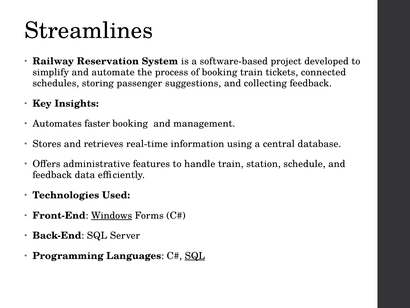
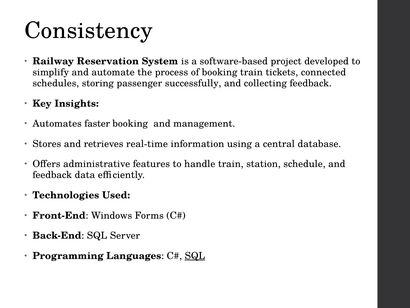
Streamlines: Streamlines -> Consistency
suggestions: suggestions -> successfully
Windows underline: present -> none
